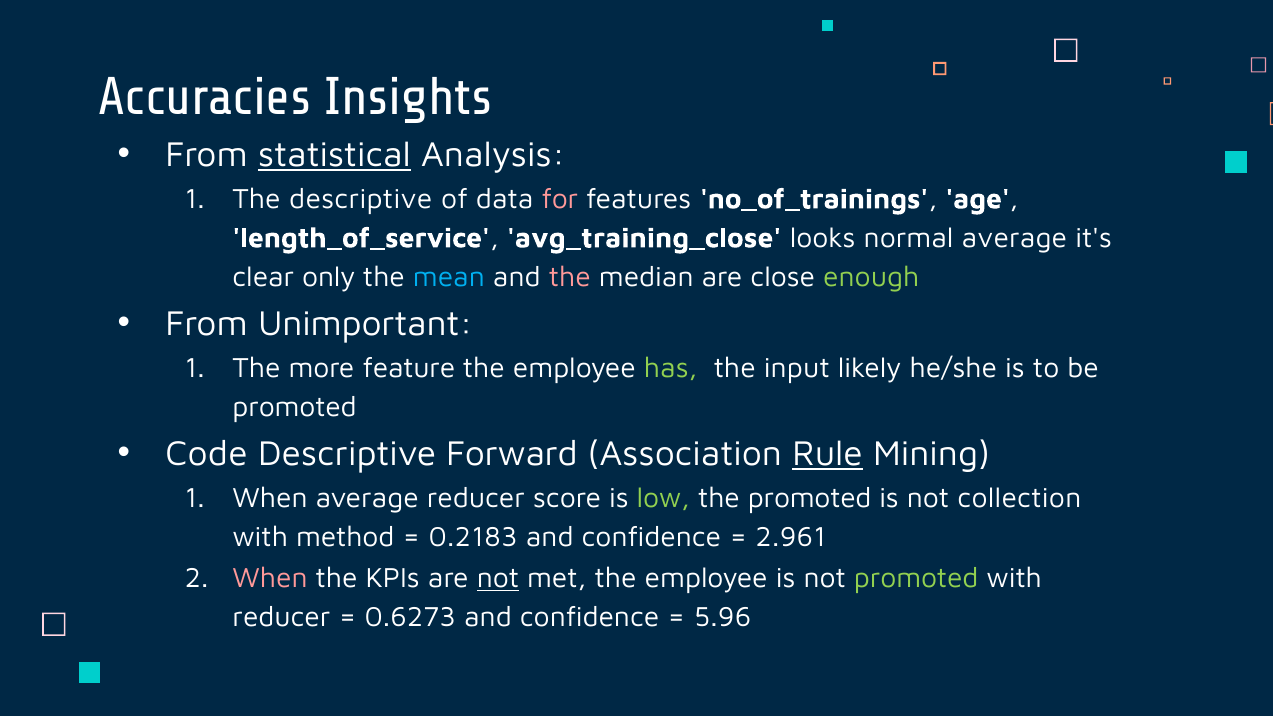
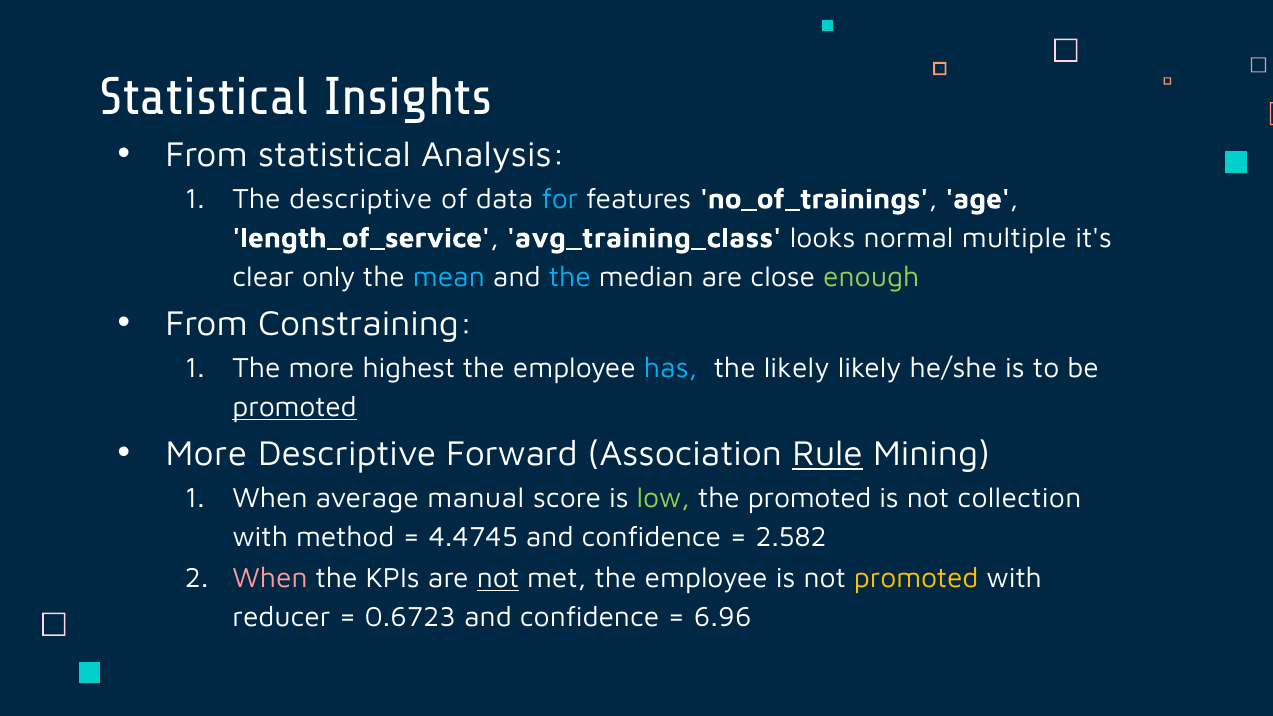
Accuracies at (205, 97): Accuracies -> Statistical
statistical at (334, 155) underline: present -> none
for colour: pink -> light blue
avg_training_close: avg_training_close -> avg_training_class
normal average: average -> multiple
the at (570, 277) colour: pink -> light blue
Unimportant: Unimportant -> Constraining
feature: feature -> highest
has colour: light green -> light blue
the input: input -> likely
promoted at (295, 407) underline: none -> present
Code at (206, 454): Code -> More
average reducer: reducer -> manual
0.2183: 0.2183 -> 4.4745
2.961: 2.961 -> 2.582
promoted at (916, 578) colour: light green -> yellow
0.6273: 0.6273 -> 0.6723
5.96: 5.96 -> 6.96
